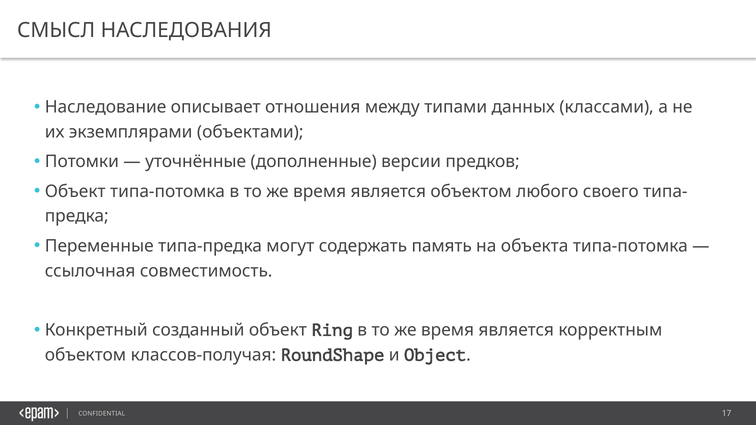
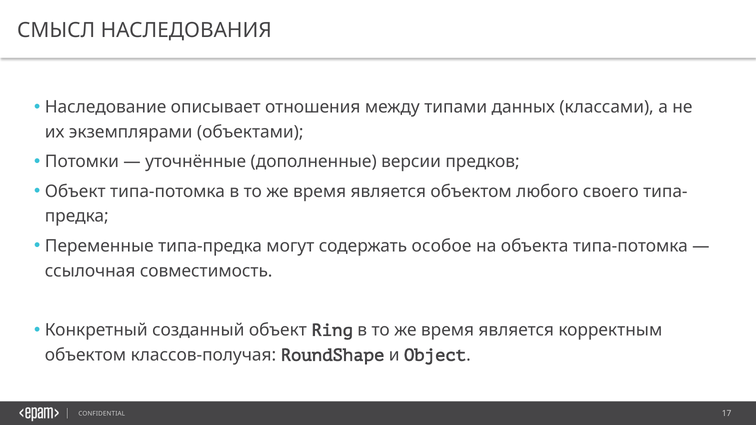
память: память -> особое
